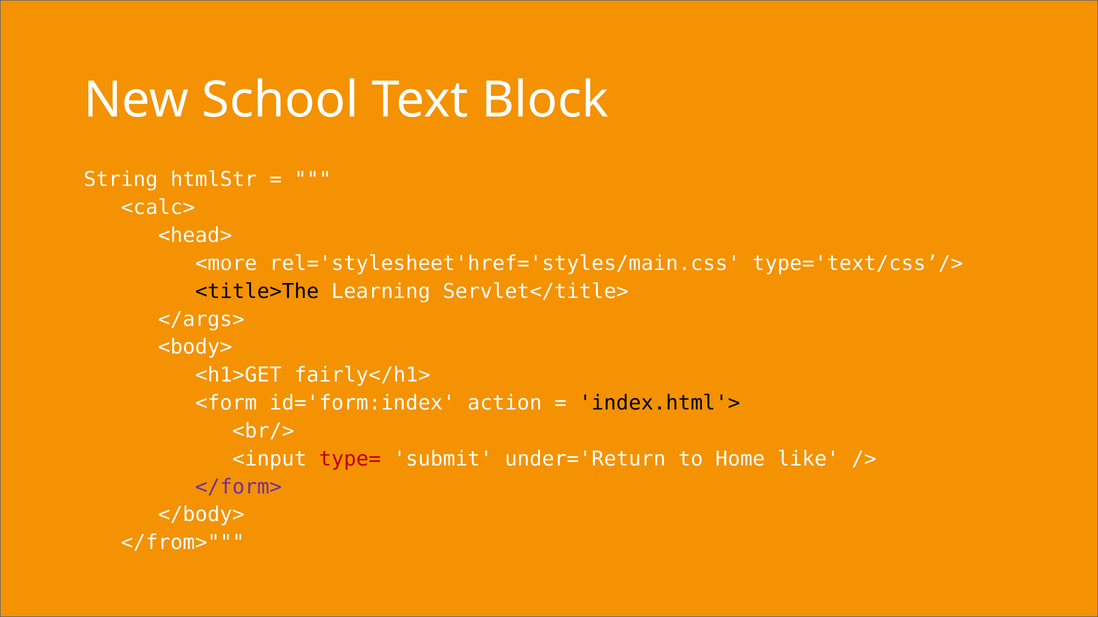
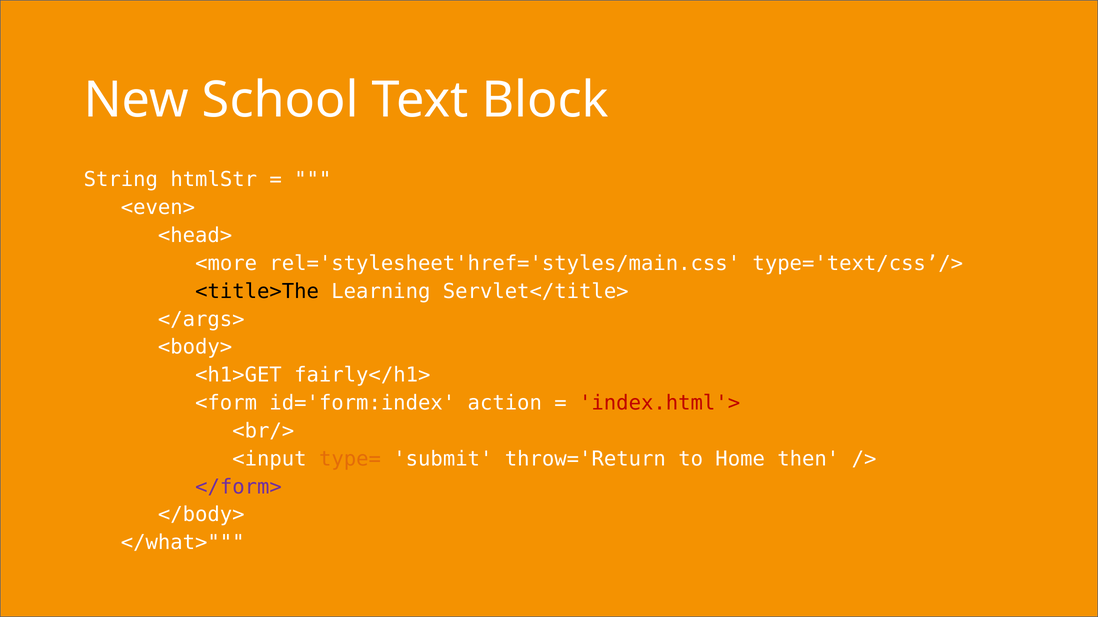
<calc>: <calc> -> <even>
index.html'> colour: black -> red
type= colour: red -> orange
under='Return: under='Return -> throw='Return
like: like -> then
</from>: </from> -> </what>
